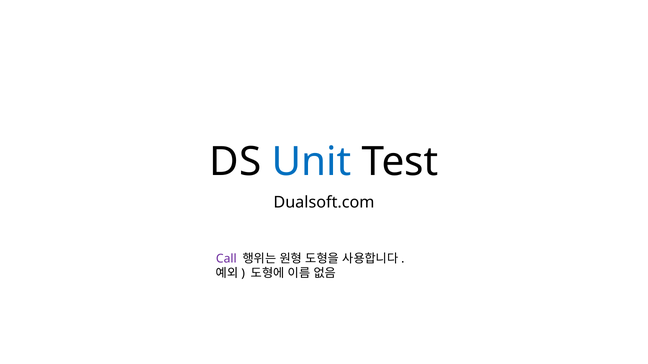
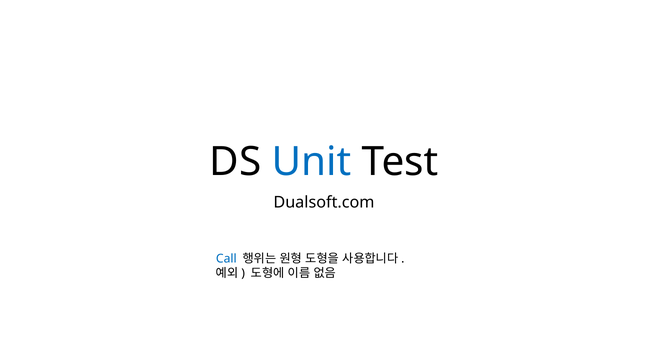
Call colour: purple -> blue
